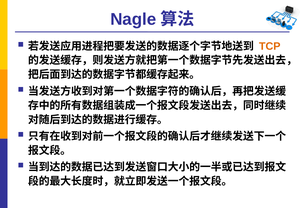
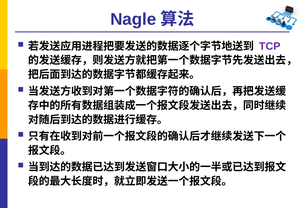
TCP colour: orange -> purple
